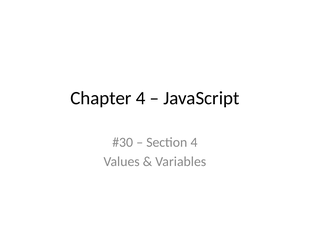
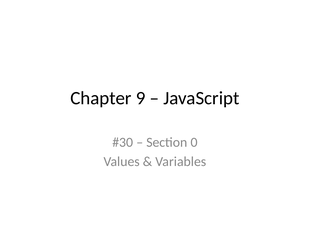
Chapter 4: 4 -> 9
Section 4: 4 -> 0
